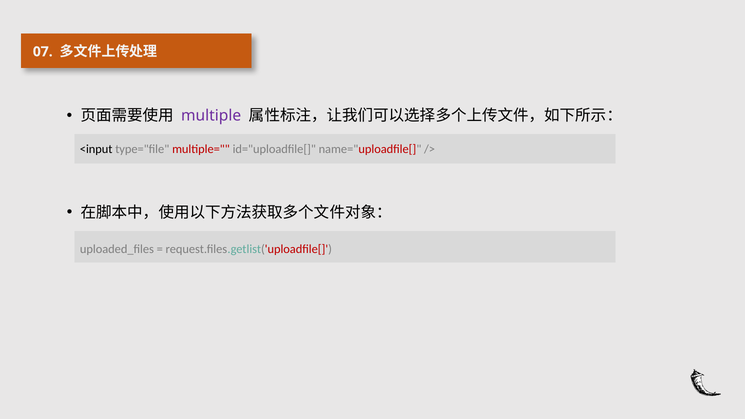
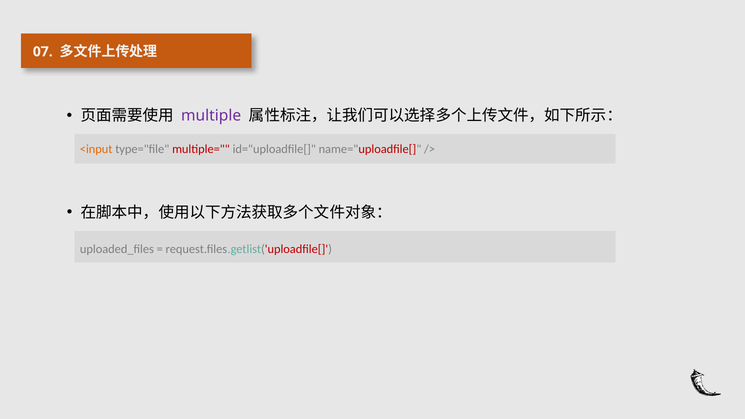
<input colour: black -> orange
